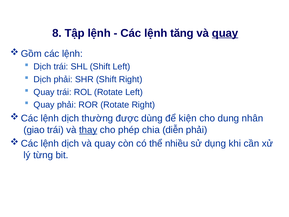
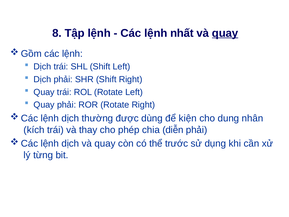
tăng: tăng -> nhất
giao: giao -> kích
thay underline: present -> none
nhiều: nhiều -> trước
